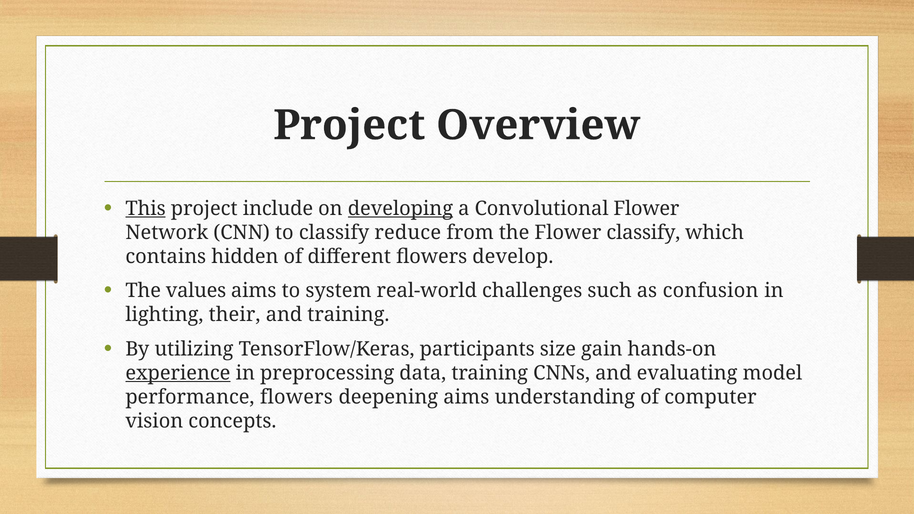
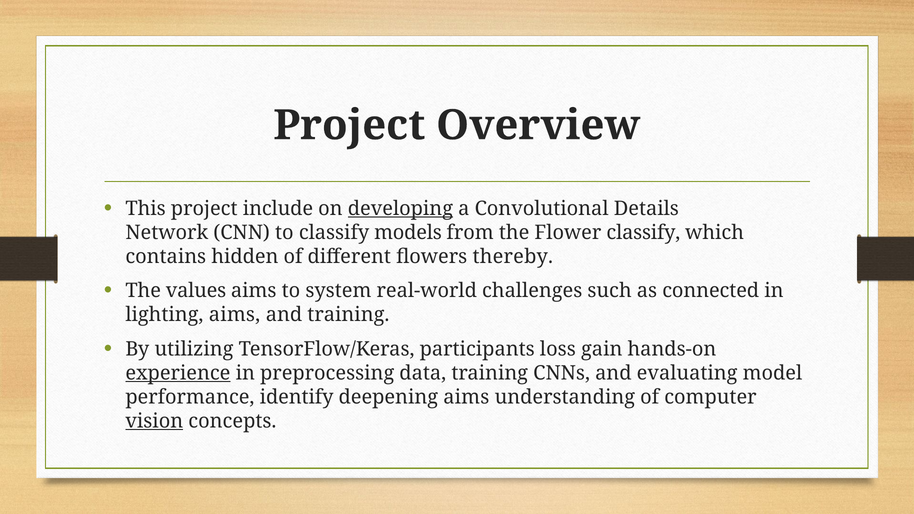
This underline: present -> none
Convolutional Flower: Flower -> Details
reduce: reduce -> models
develop: develop -> thereby
confusion: confusion -> connected
lighting their: their -> aims
size: size -> loss
performance flowers: flowers -> identify
vision underline: none -> present
